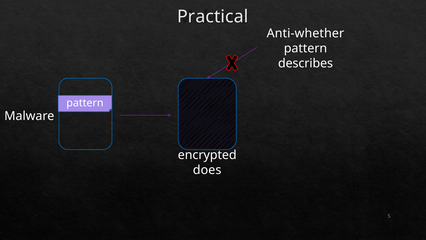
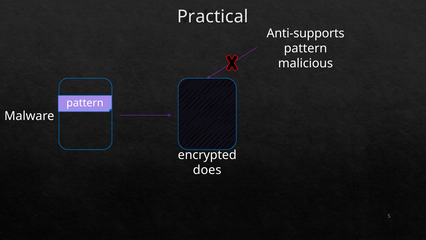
Anti-whether: Anti-whether -> Anti-supports
describes: describes -> malicious
